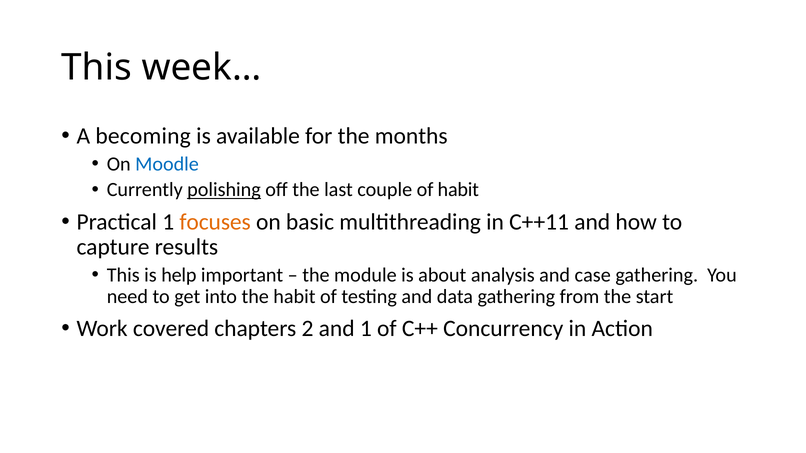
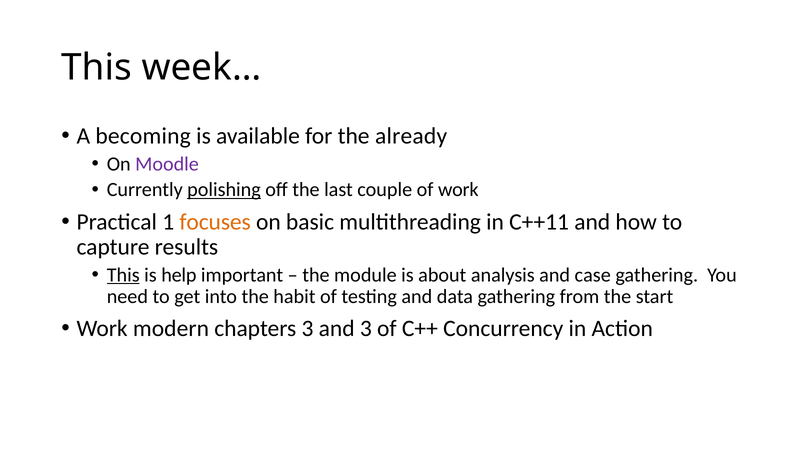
months: months -> already
Moodle colour: blue -> purple
of habit: habit -> work
This at (123, 275) underline: none -> present
covered: covered -> modern
chapters 2: 2 -> 3
and 1: 1 -> 3
